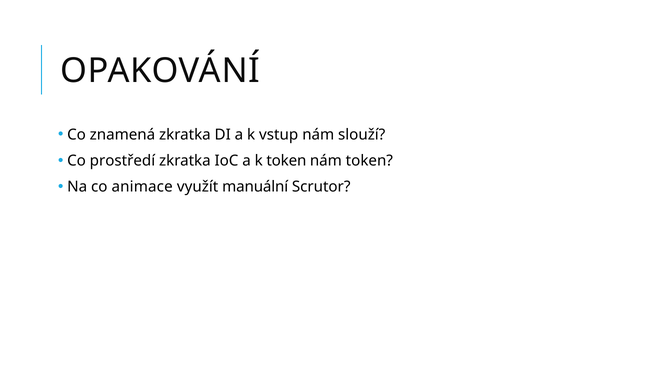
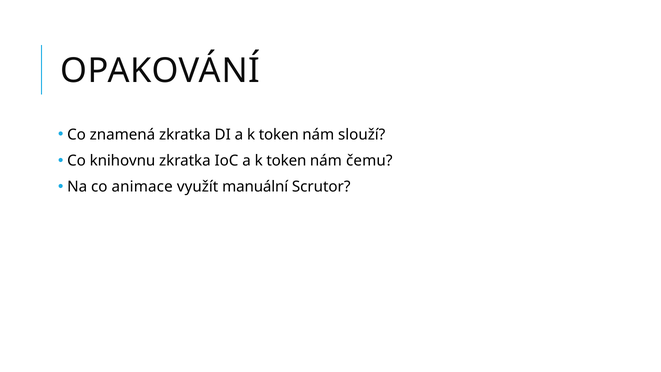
DI a k vstup: vstup -> token
prostředí: prostředí -> knihovnu
nám token: token -> čemu
